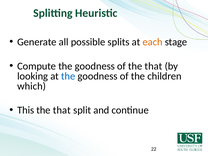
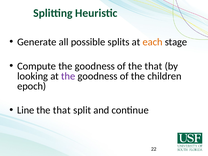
the at (68, 76) colour: blue -> purple
which: which -> epoch
This: This -> Line
